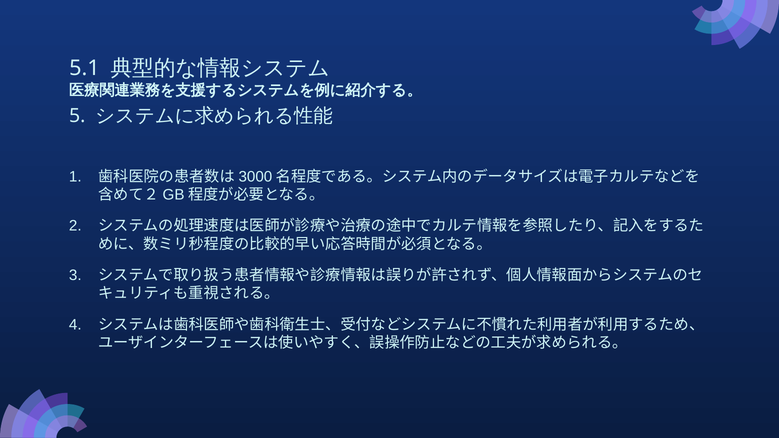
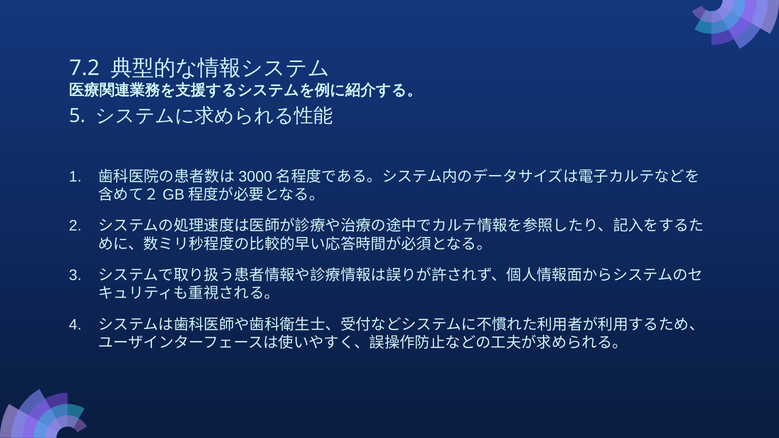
5.1: 5.1 -> 7.2
